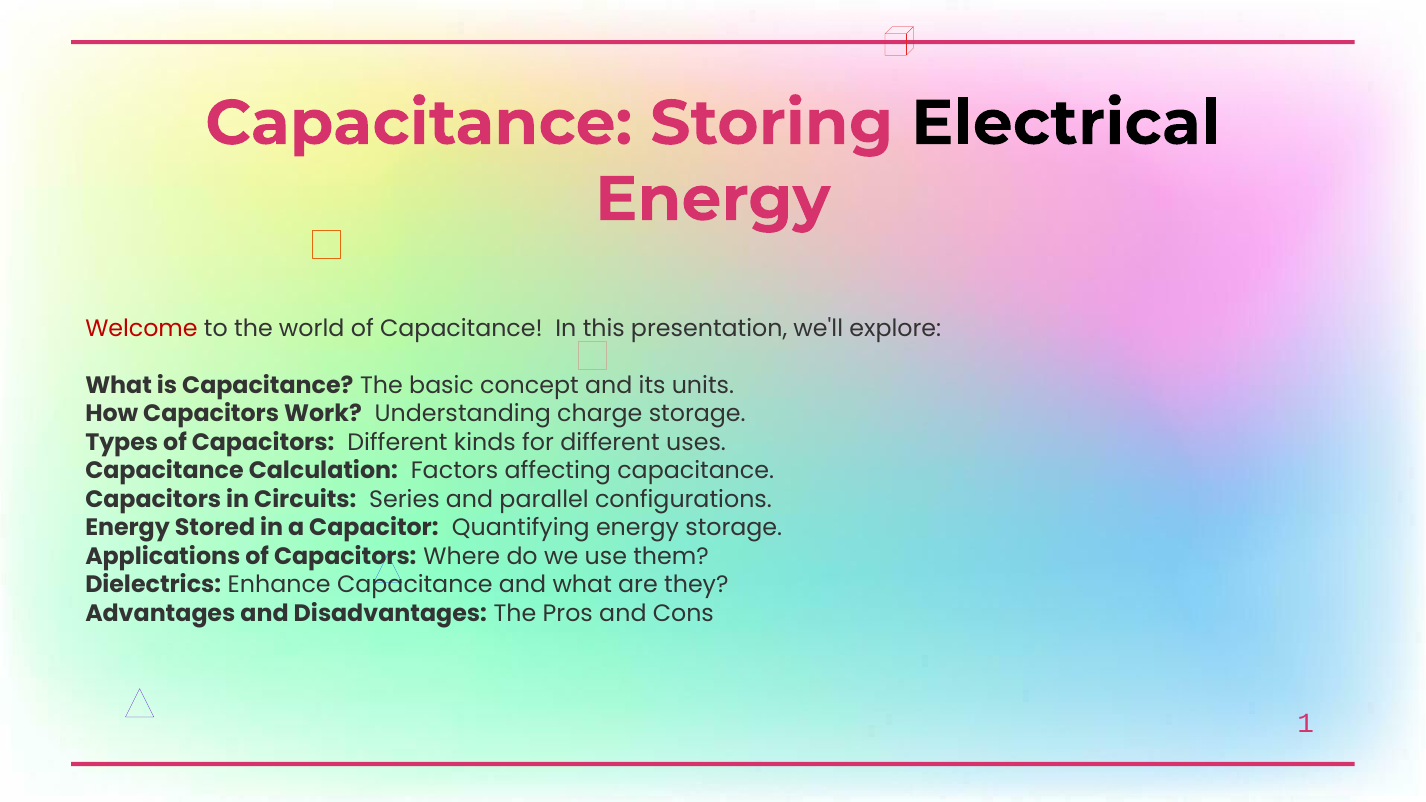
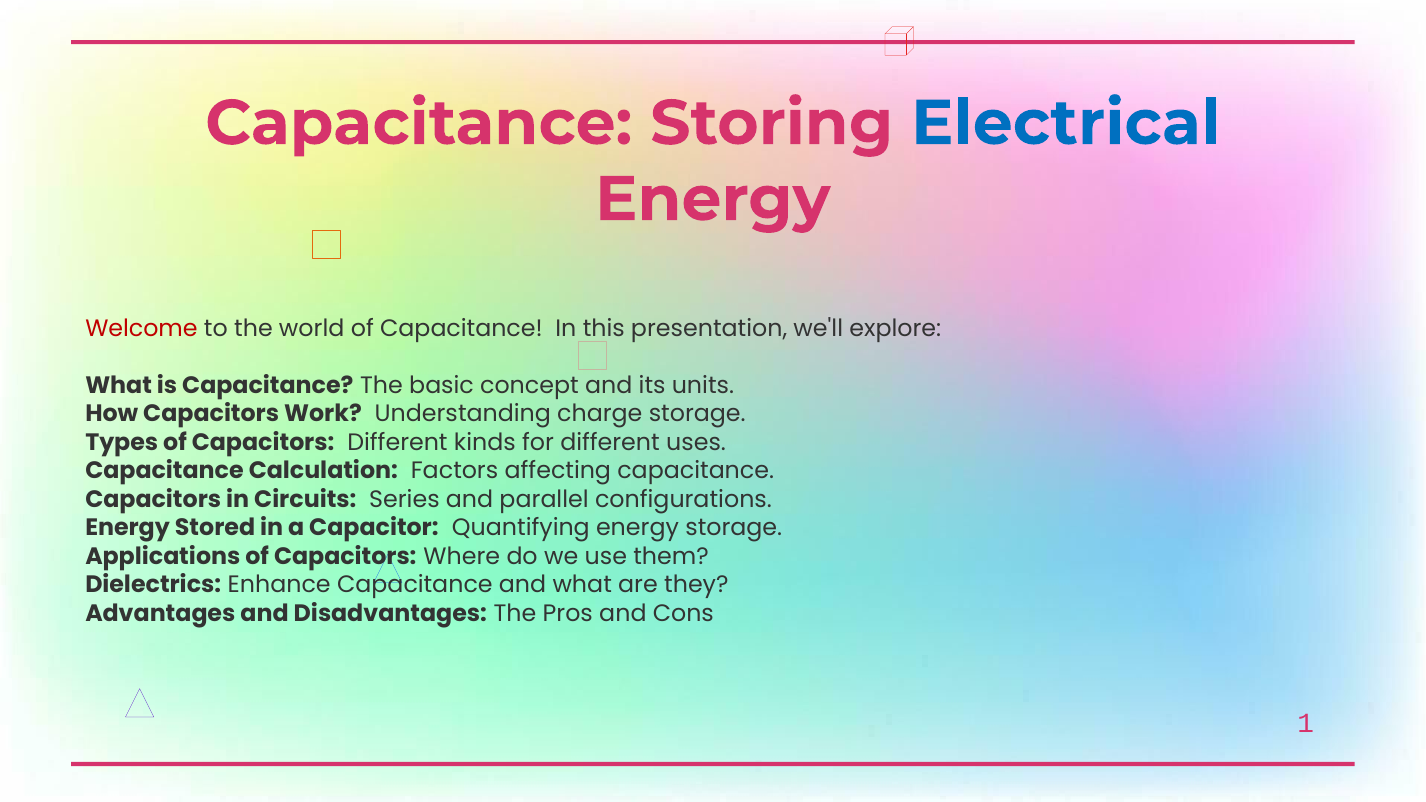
Electrical colour: black -> blue
